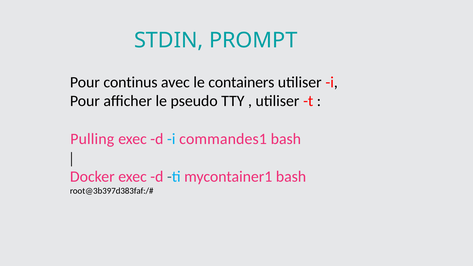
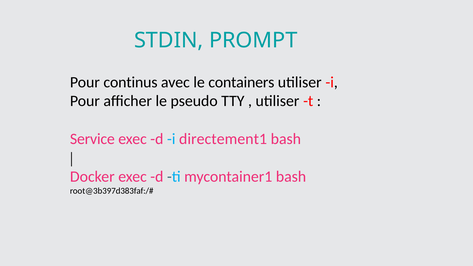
Pulling: Pulling -> Service
commandes1: commandes1 -> directement1
